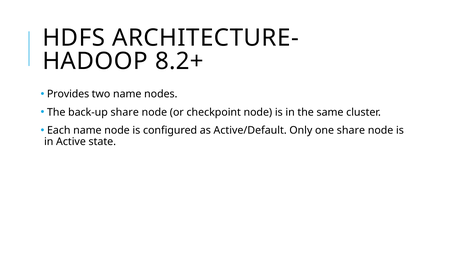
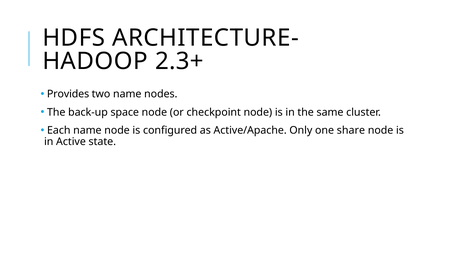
8.2+: 8.2+ -> 2.3+
back-up share: share -> space
Active/Default: Active/Default -> Active/Apache
